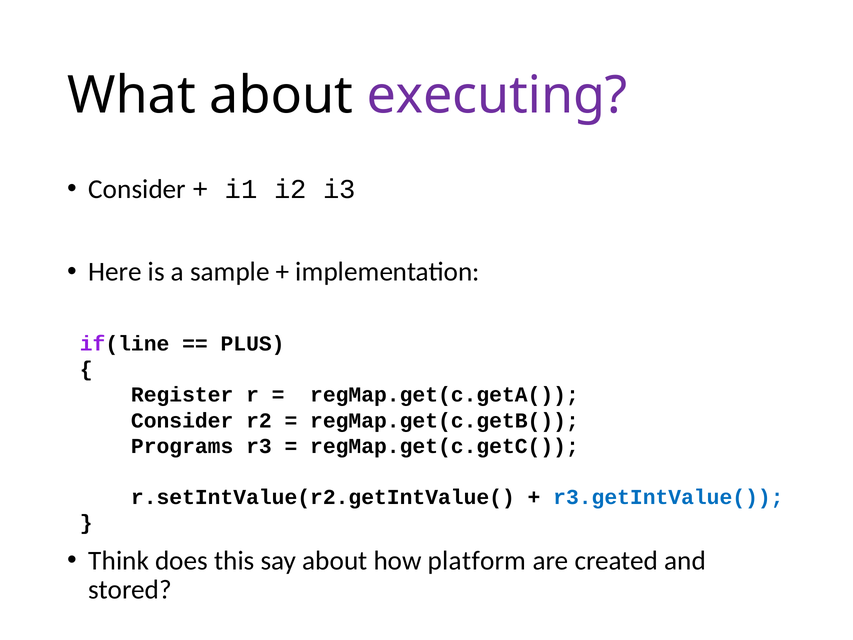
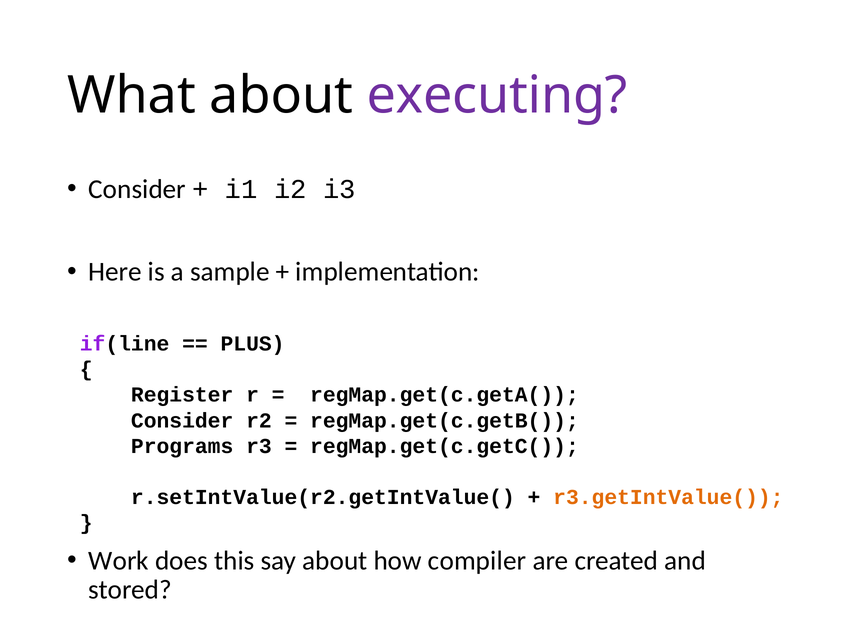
r3.getIntValue( colour: blue -> orange
Think: Think -> Work
platform: platform -> compiler
